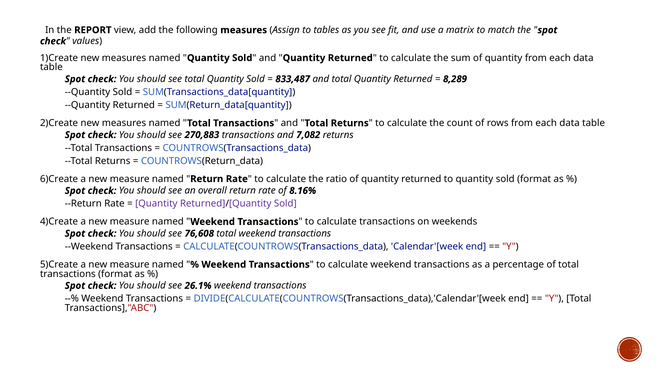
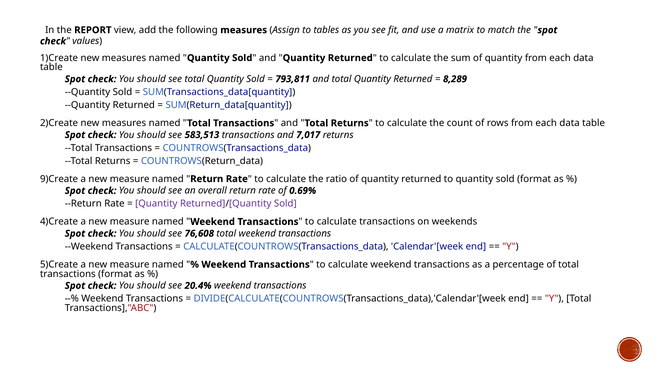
833,487: 833,487 -> 793,811
270,883: 270,883 -> 583,513
7,082: 7,082 -> 7,017
6)Create: 6)Create -> 9)Create
8.16%: 8.16% -> 0.69%
26.1%: 26.1% -> 20.4%
